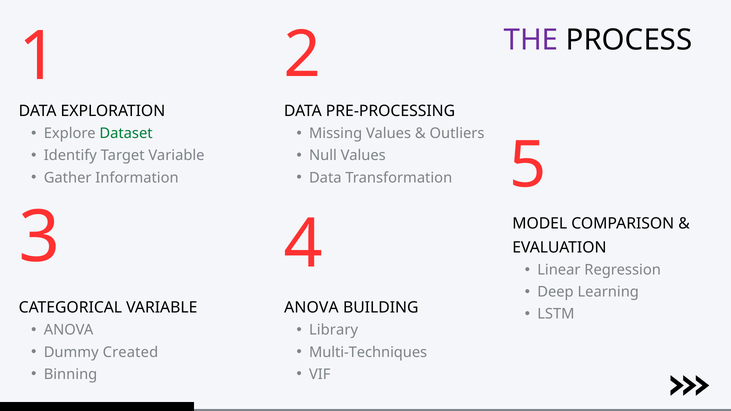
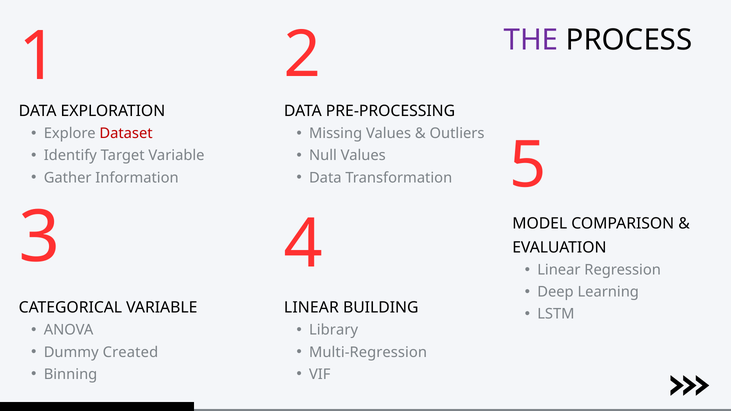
Dataset colour: green -> red
ANOVA at (311, 308): ANOVA -> LINEAR
Multi-Techniques: Multi-Techniques -> Multi-Regression
